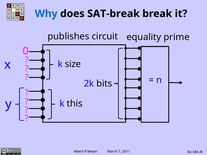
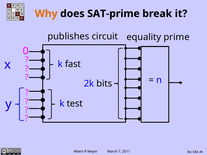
Why colour: blue -> orange
SAT-break: SAT-break -> SAT-prime
size: size -> fast
this: this -> test
